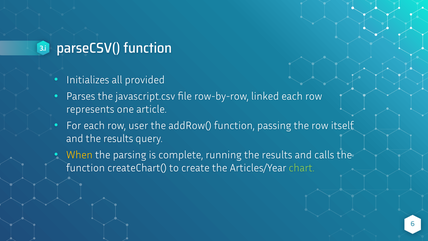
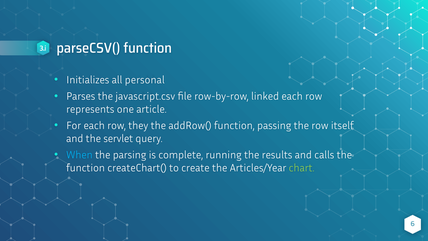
provided: provided -> personal
user: user -> they
and the results: results -> servlet
When colour: yellow -> light blue
